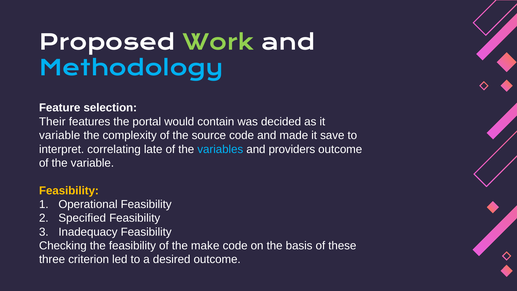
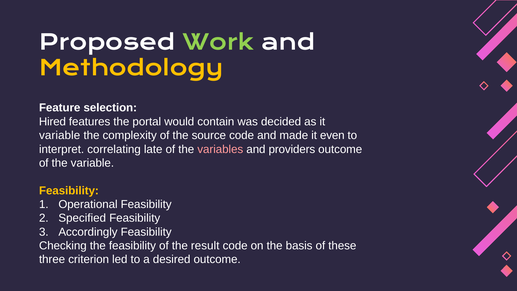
Methodology colour: light blue -> yellow
Their: Their -> Hired
save: save -> even
variables colour: light blue -> pink
Inadequacy: Inadequacy -> Accordingly
make: make -> result
